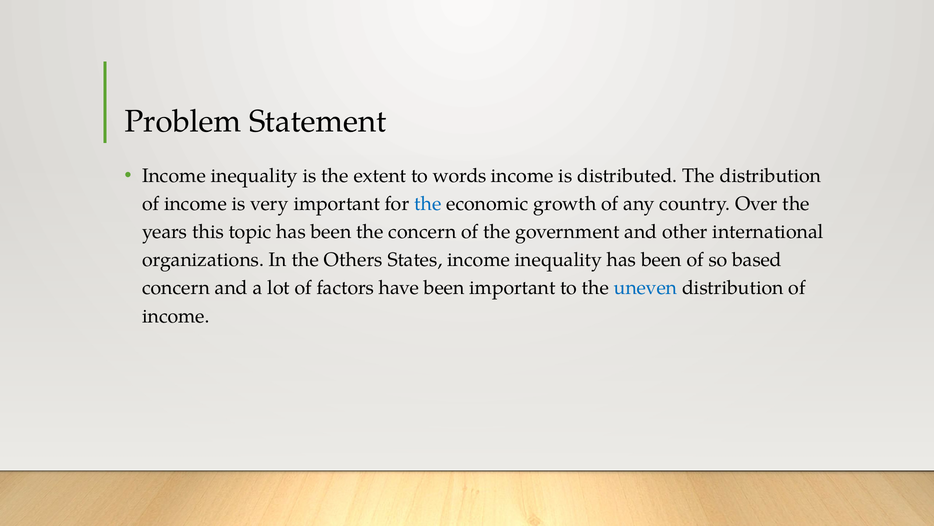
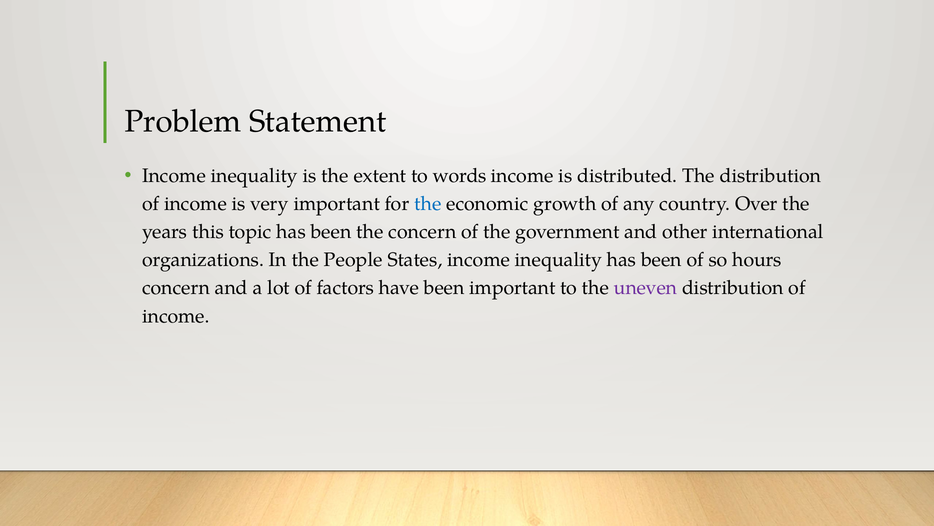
Others: Others -> People
based: based -> hours
uneven colour: blue -> purple
